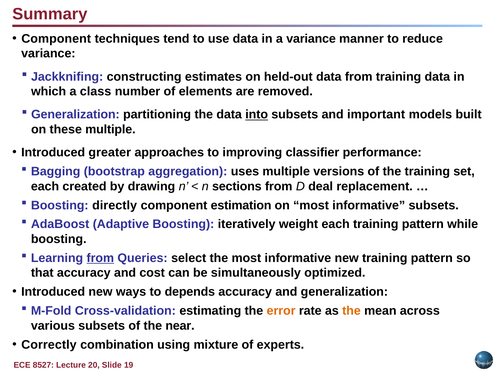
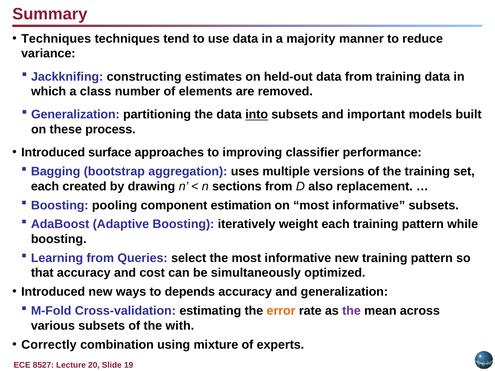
Component at (56, 39): Component -> Techniques
a variance: variance -> majority
these multiple: multiple -> process
greater: greater -> surface
deal: deal -> also
directly: directly -> pooling
from at (100, 258) underline: present -> none
the at (351, 311) colour: orange -> purple
near: near -> with
